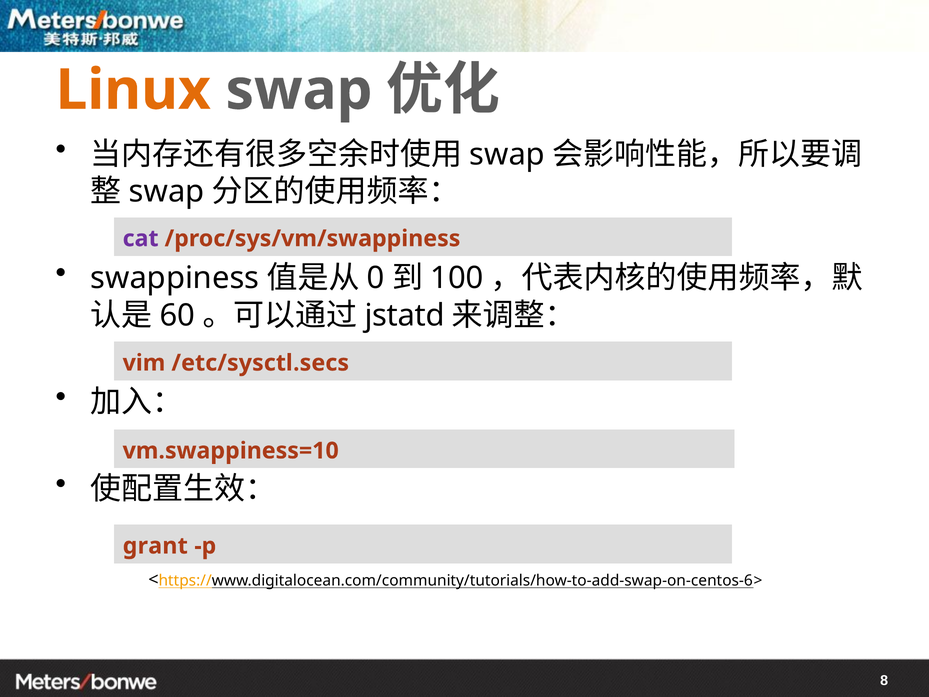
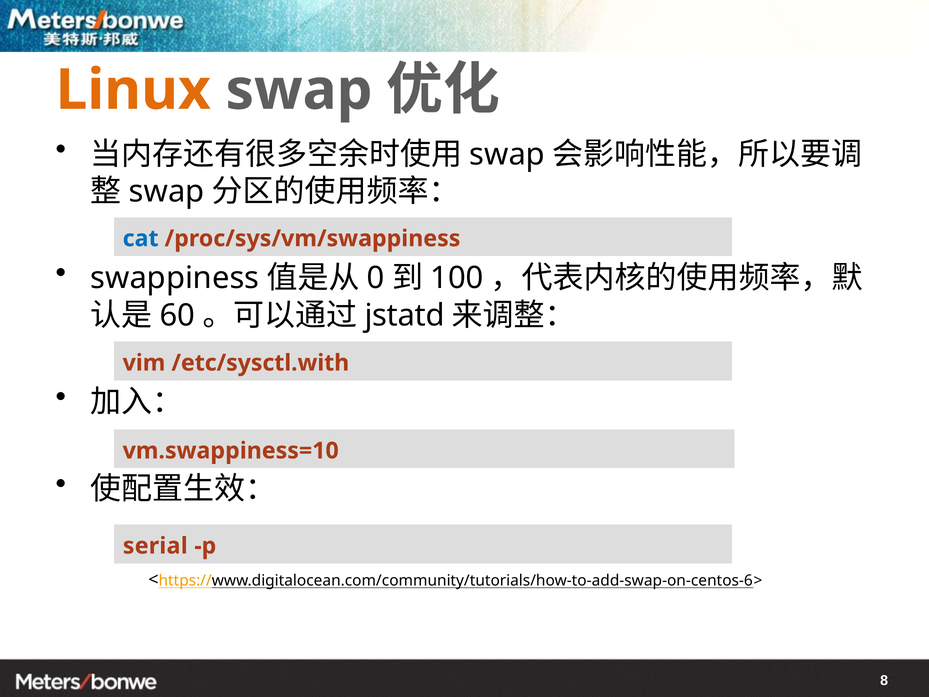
cat colour: purple -> blue
/etc/sysctl.secs: /etc/sysctl.secs -> /etc/sysctl.with
grant: grant -> serial
